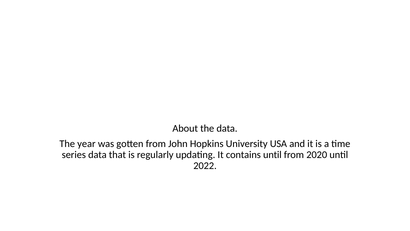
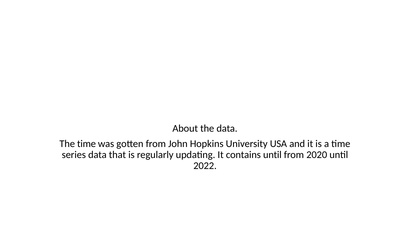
The year: year -> time
